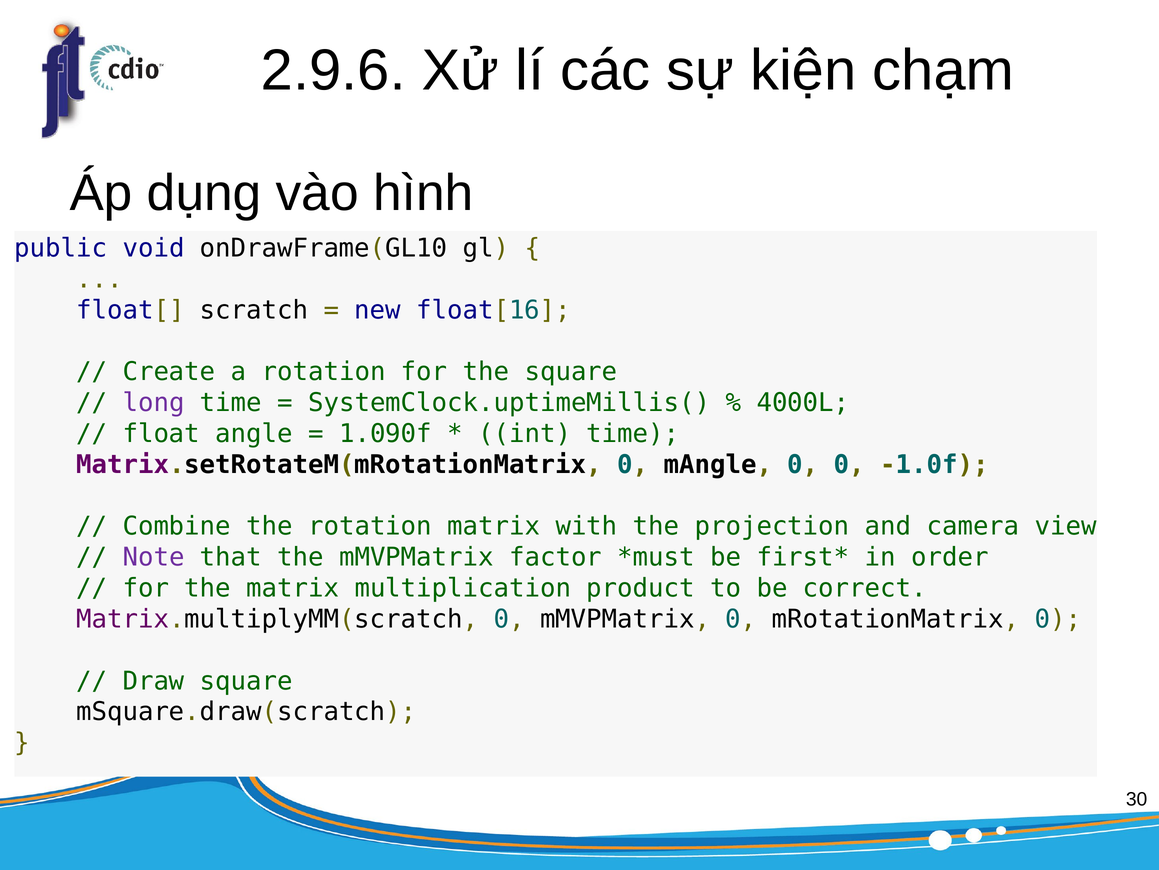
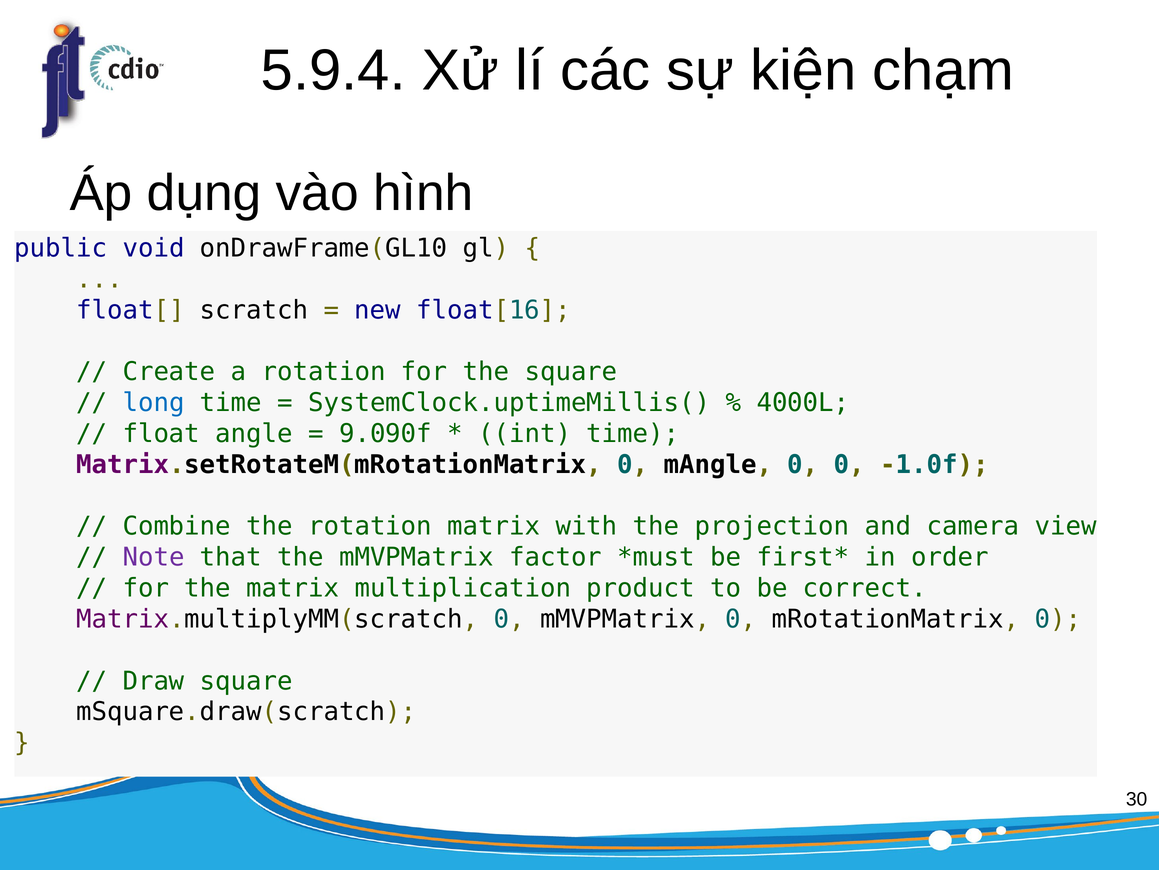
2.9.6: 2.9.6 -> 5.9.4
long colour: purple -> blue
1.090f: 1.090f -> 9.090f
